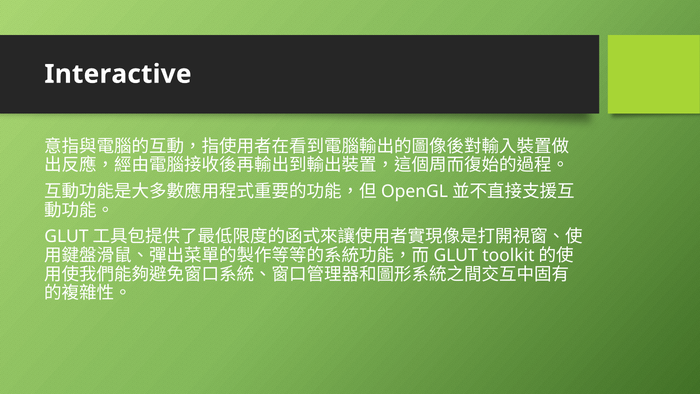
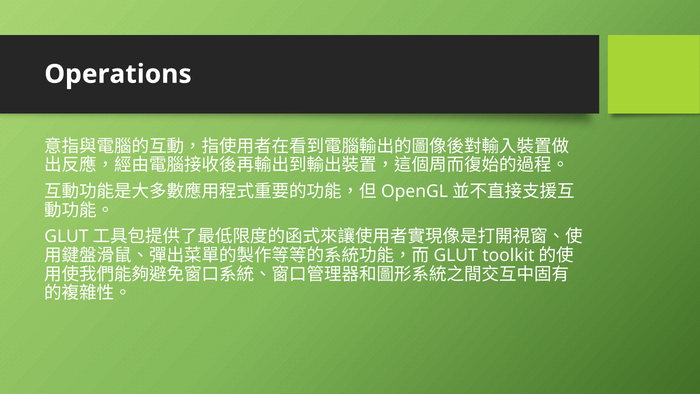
Interactive: Interactive -> Operations
